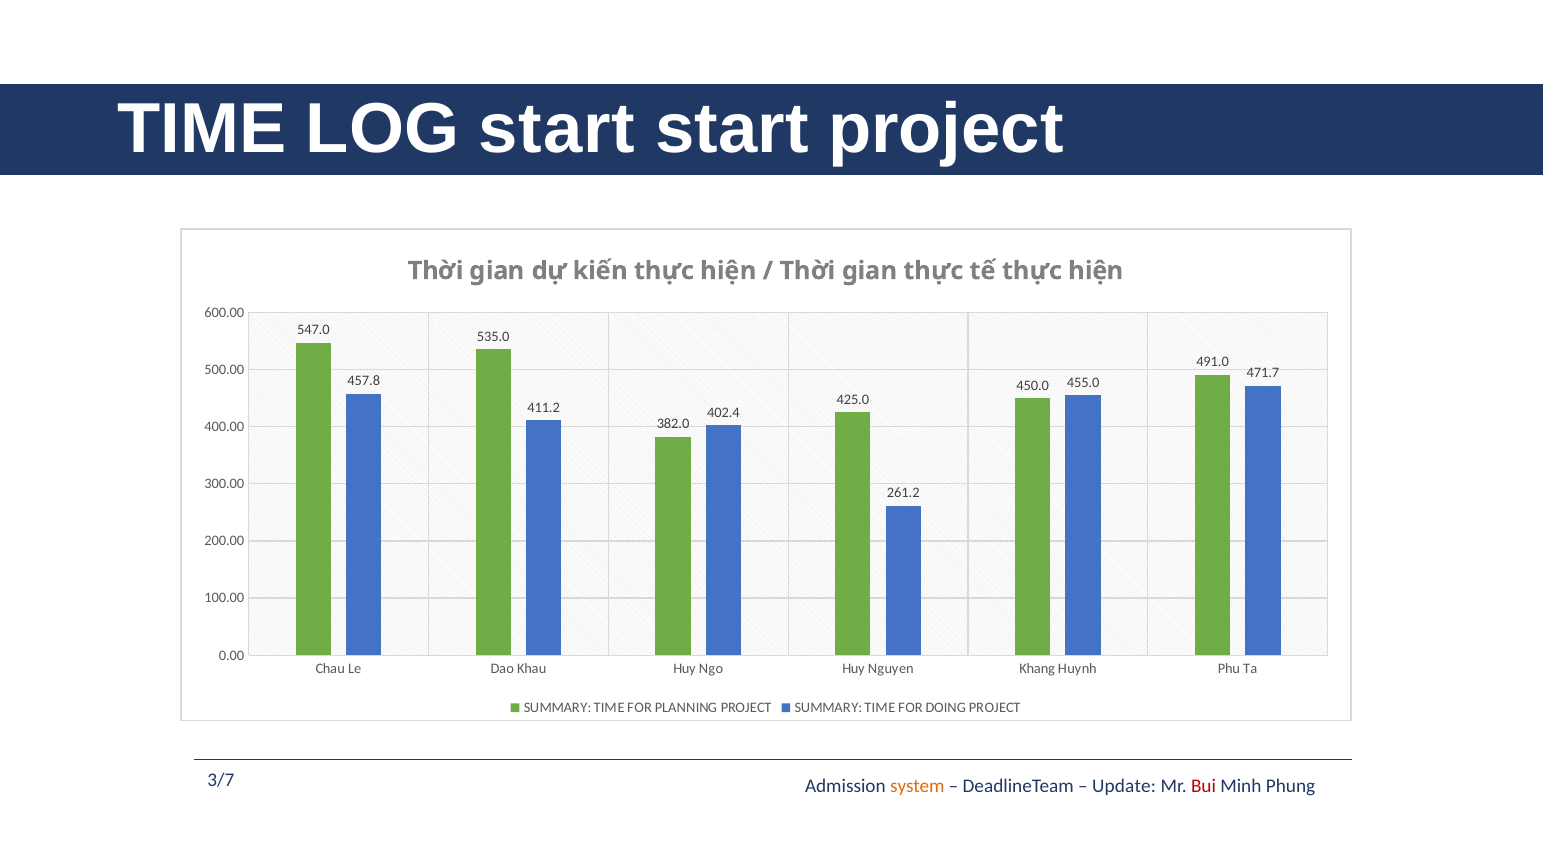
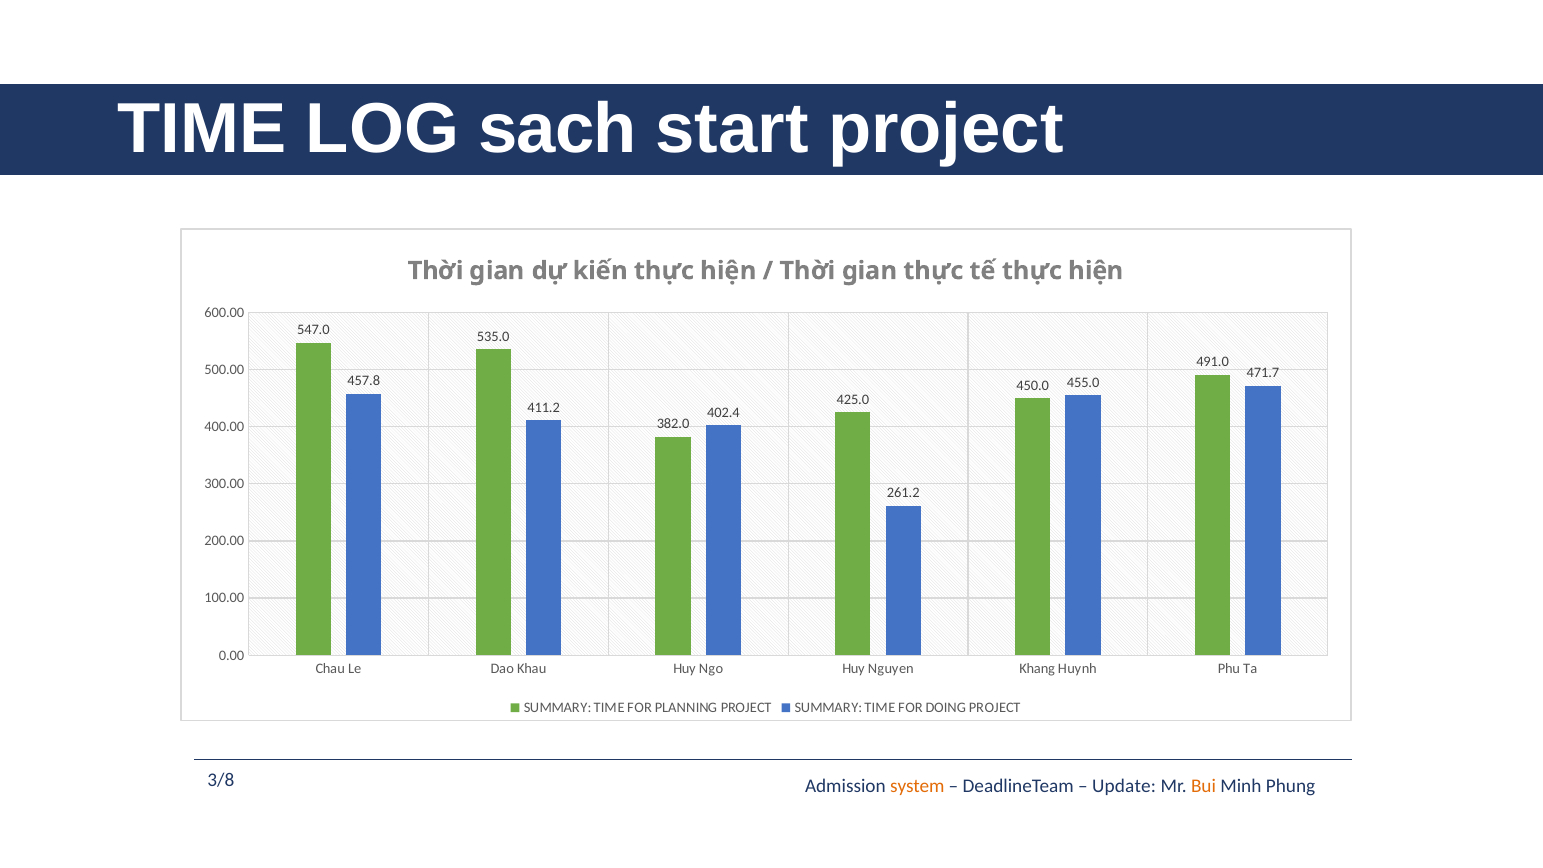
LOG start: start -> sach
3/7: 3/7 -> 3/8
Bui colour: red -> orange
